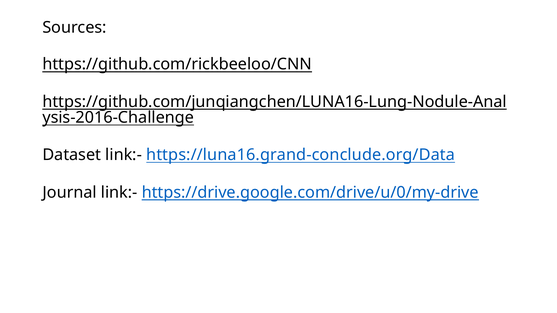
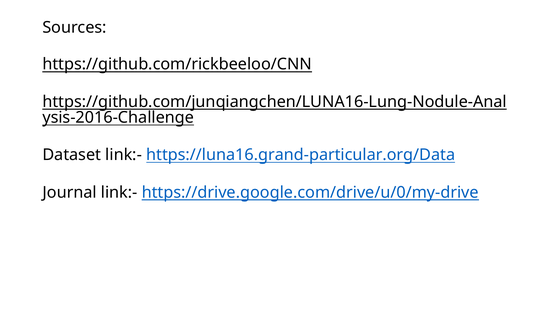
https://luna16.grand-conclude.org/Data: https://luna16.grand-conclude.org/Data -> https://luna16.grand-particular.org/Data
